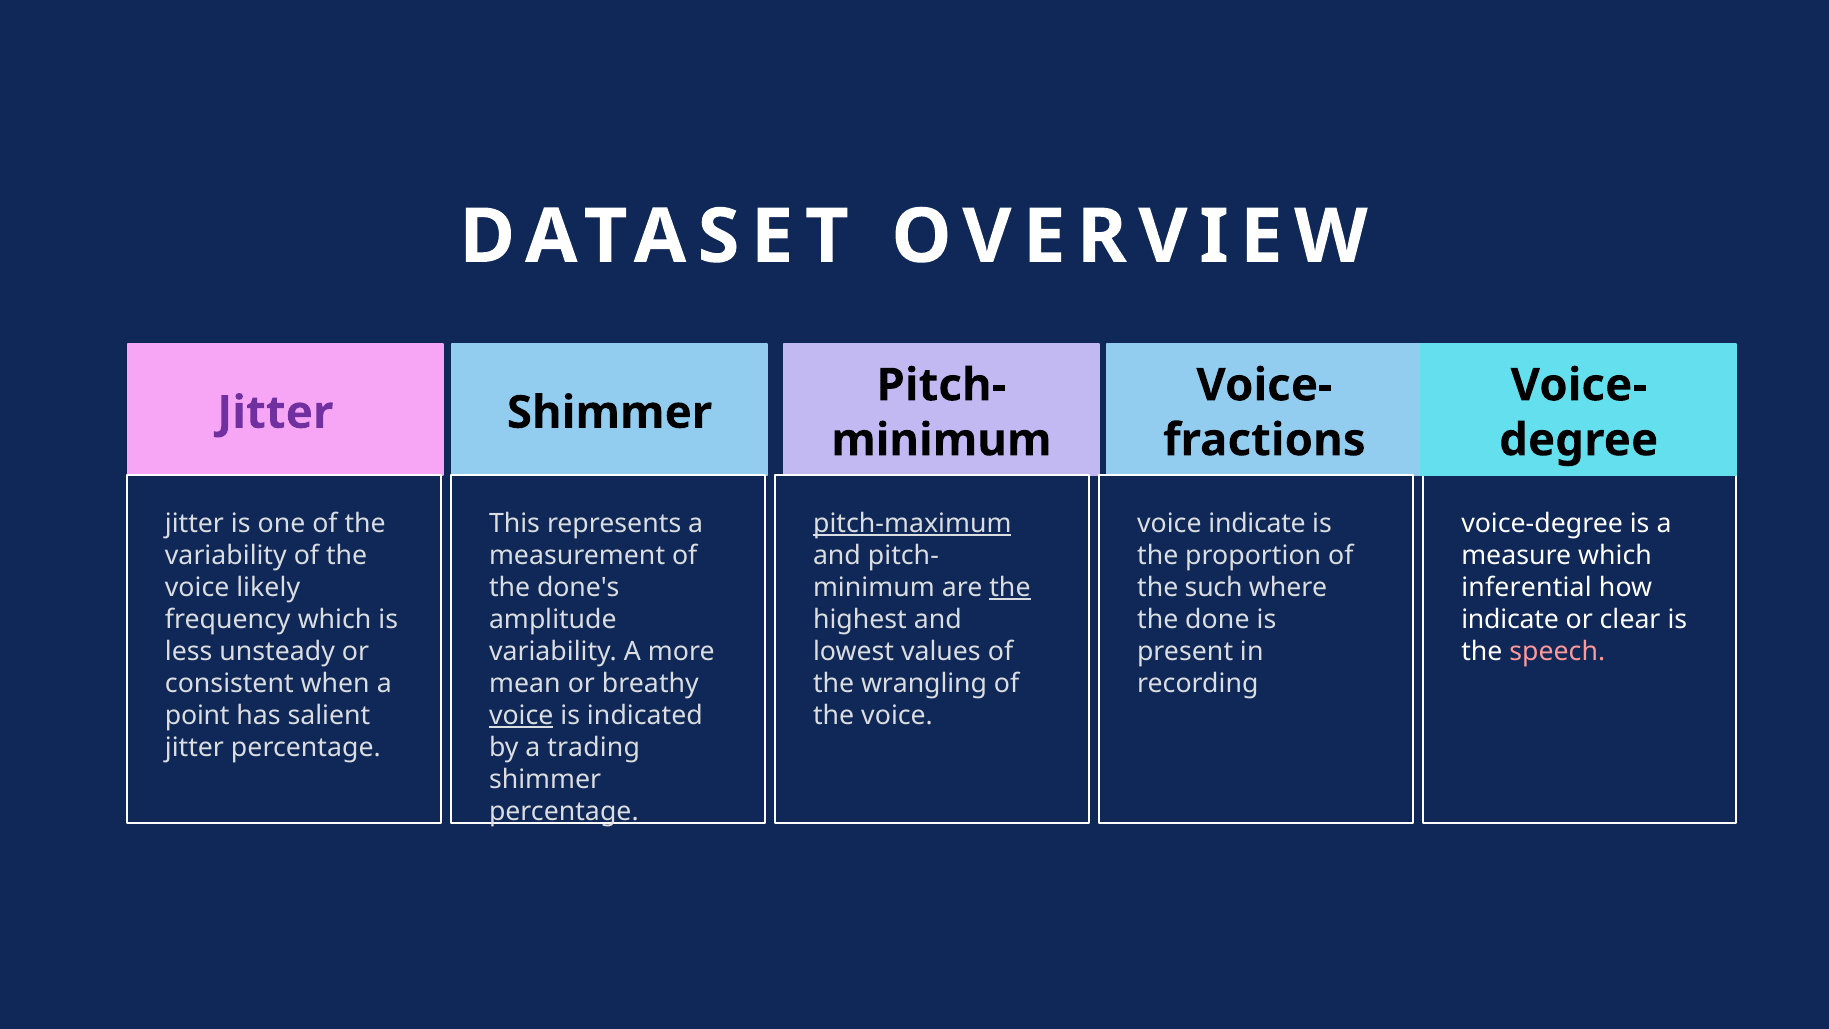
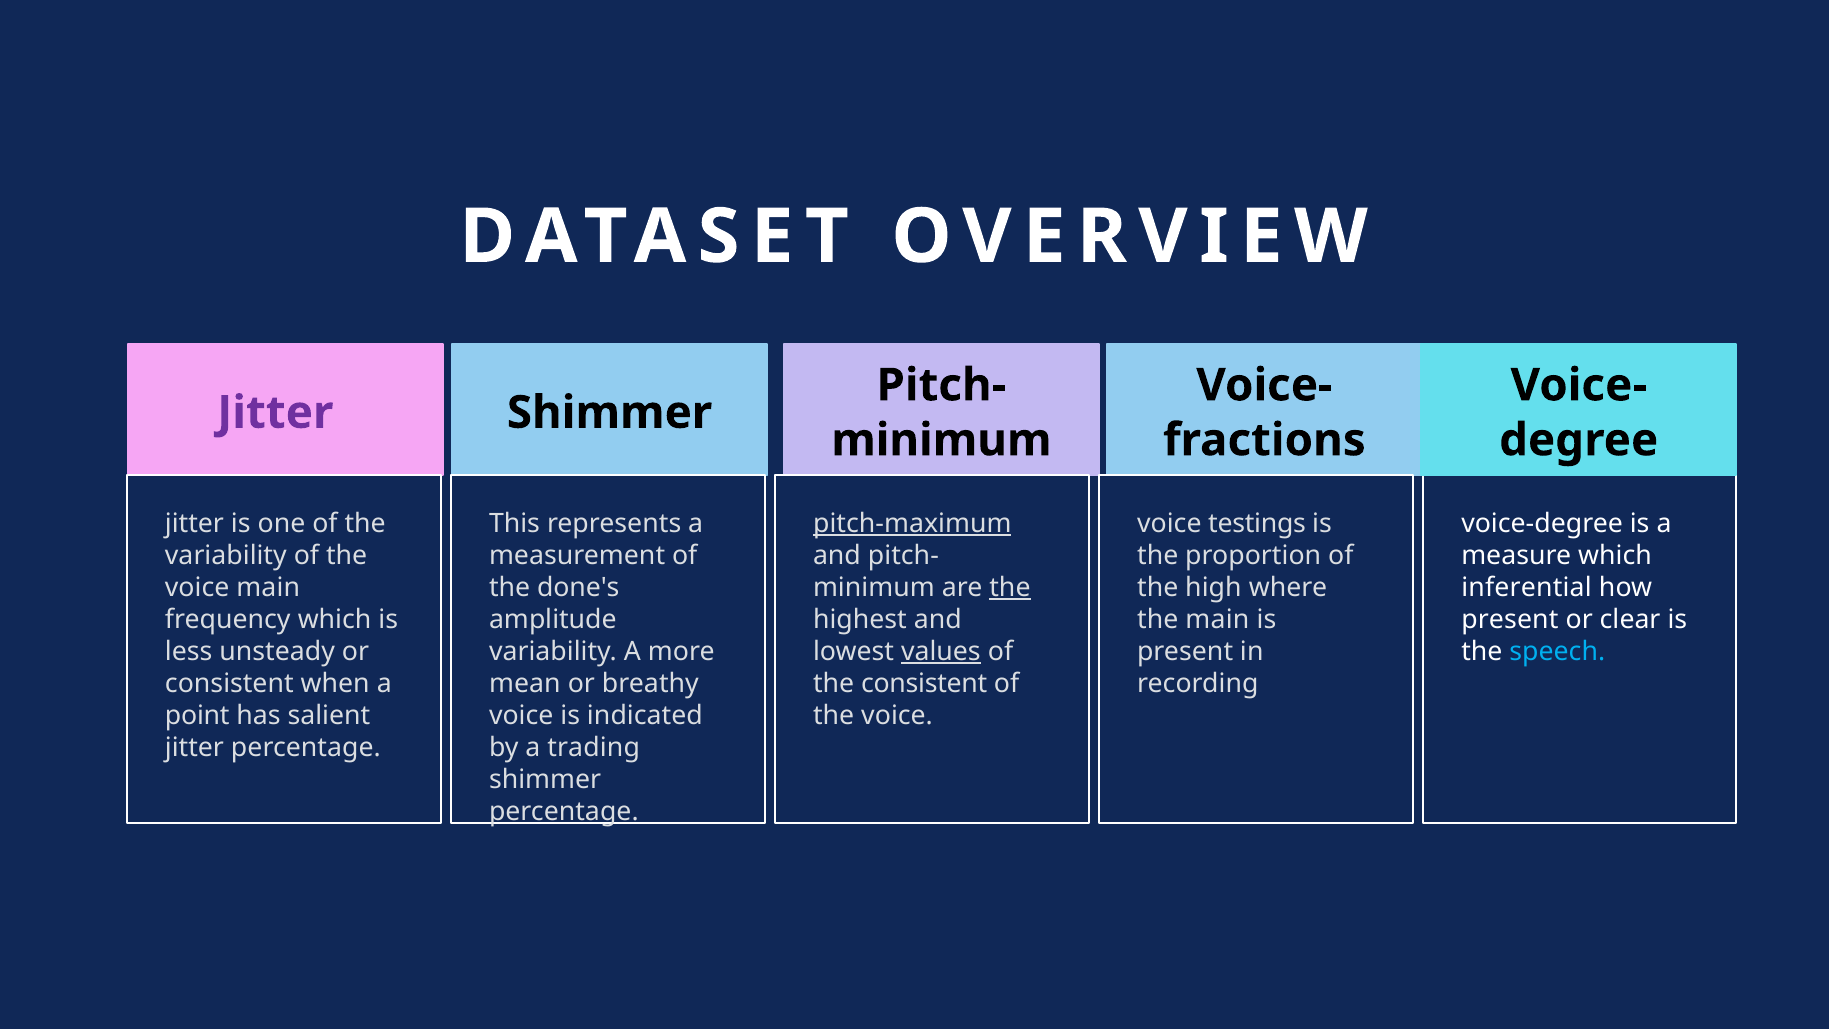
voice indicate: indicate -> testings
voice likely: likely -> main
such: such -> high
the done: done -> main
indicate at (1510, 619): indicate -> present
values underline: none -> present
speech colour: pink -> light blue
the wrangling: wrangling -> consistent
voice at (521, 716) underline: present -> none
